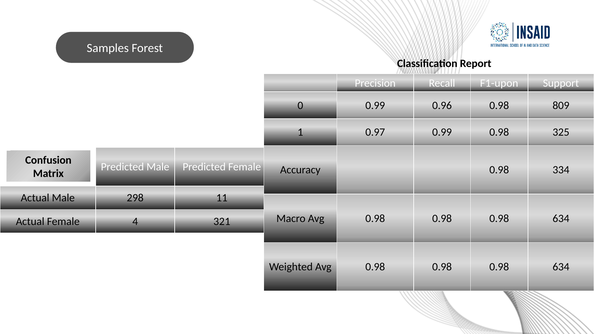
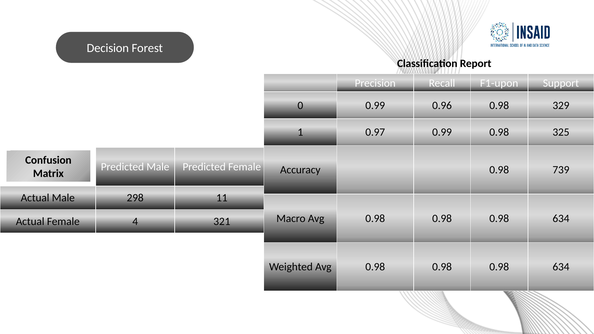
Samples: Samples -> Decision
809: 809 -> 329
334: 334 -> 739
